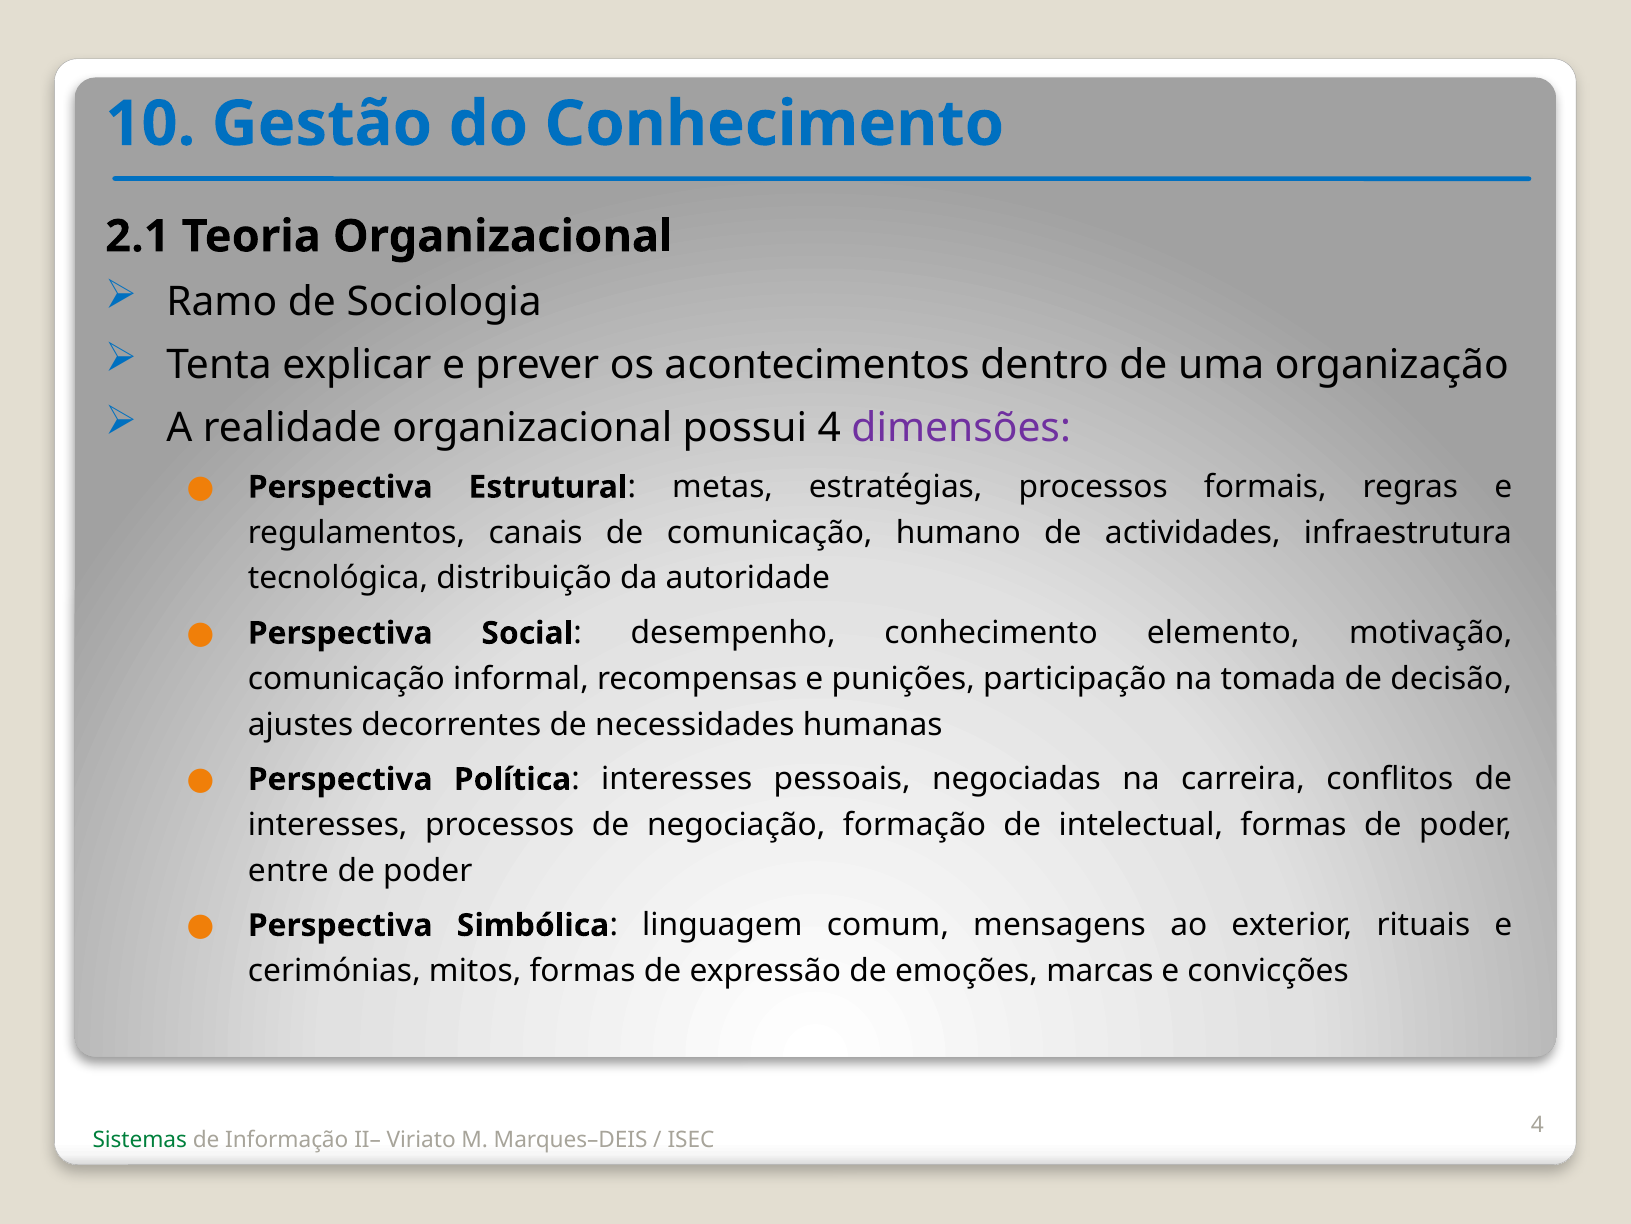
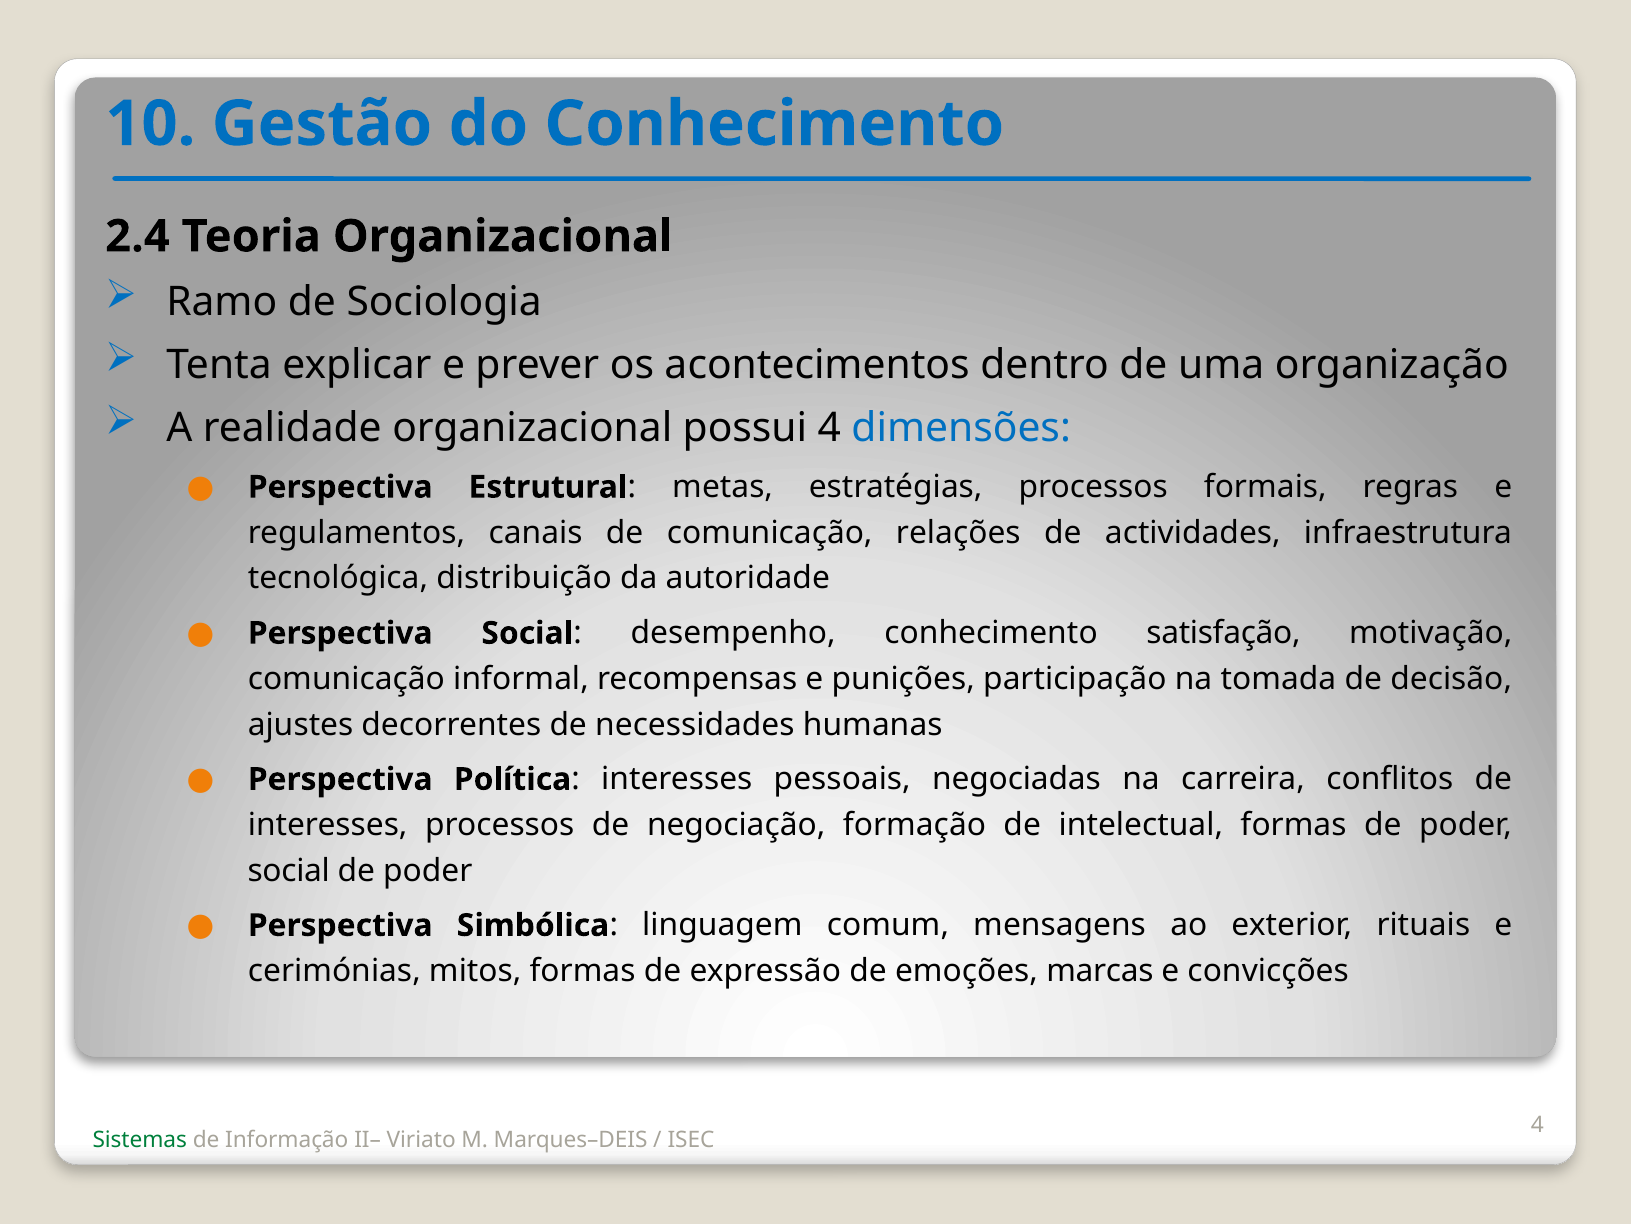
2.1: 2.1 -> 2.4
dimensões colour: purple -> blue
humano: humano -> relações
elemento: elemento -> satisfação
entre at (288, 870): entre -> social
